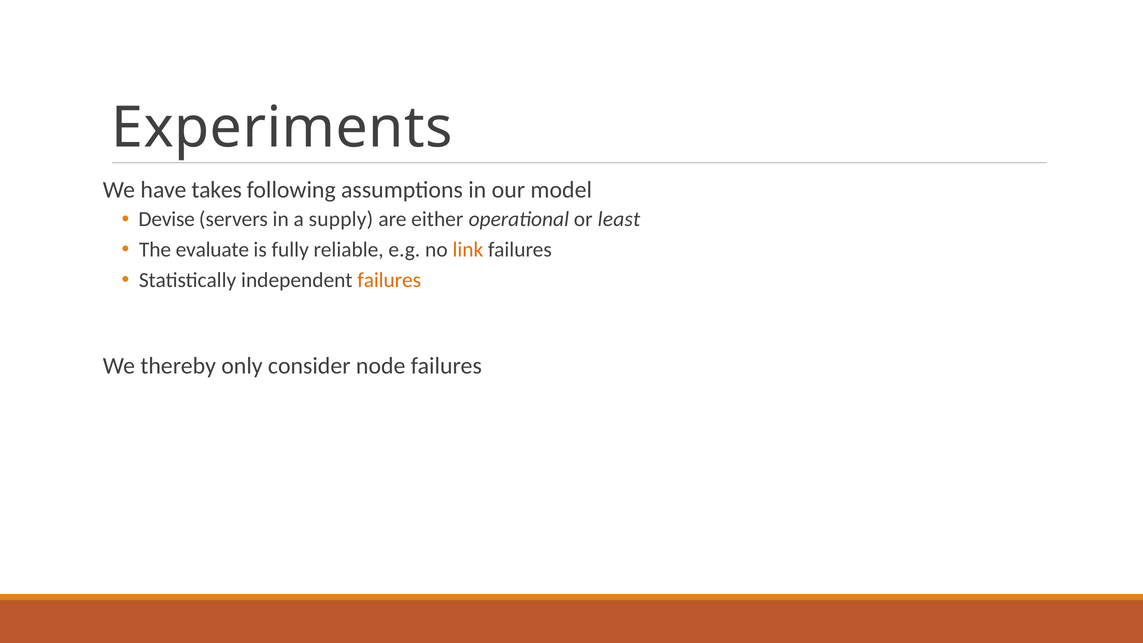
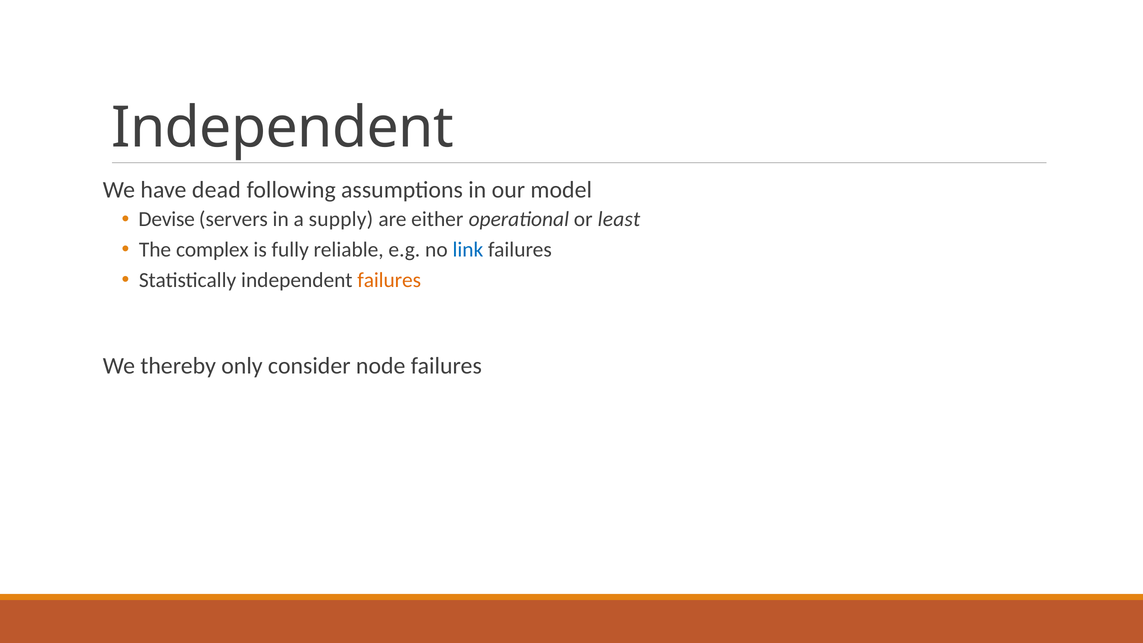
Experiments at (282, 128): Experiments -> Independent
takes: takes -> dead
evaluate: evaluate -> complex
link colour: orange -> blue
